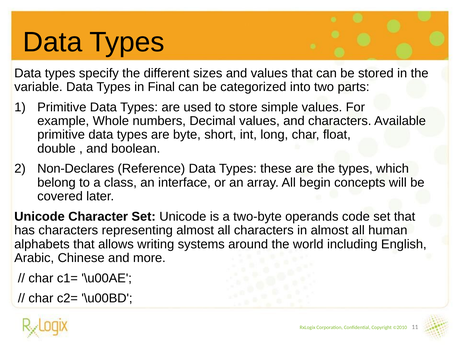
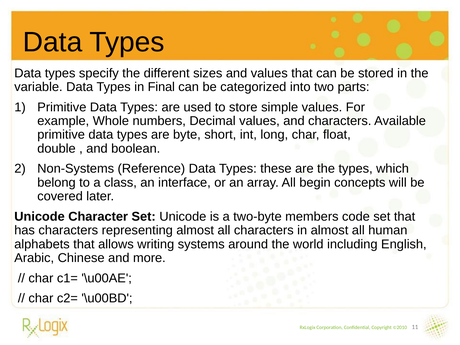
Non-Declares: Non-Declares -> Non-Systems
operands: operands -> members
